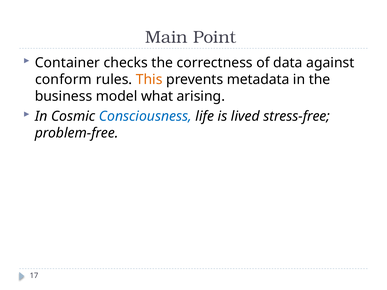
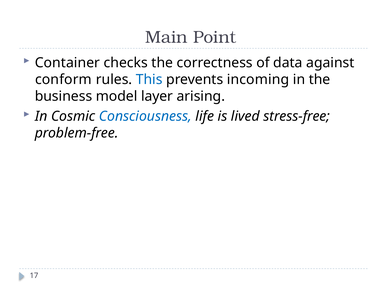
This colour: orange -> blue
metadata: metadata -> incoming
what: what -> layer
